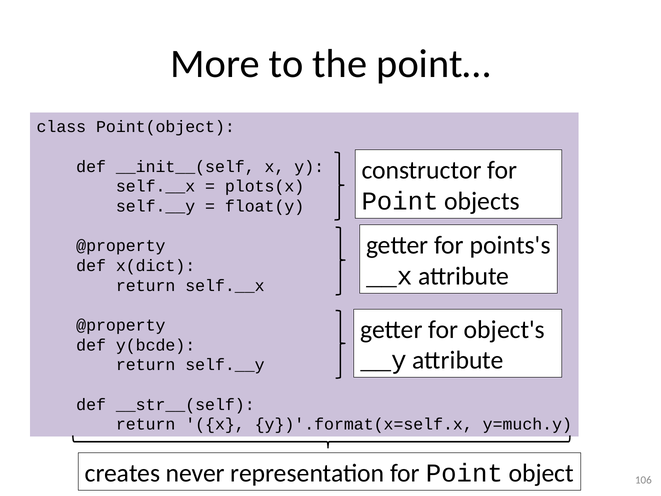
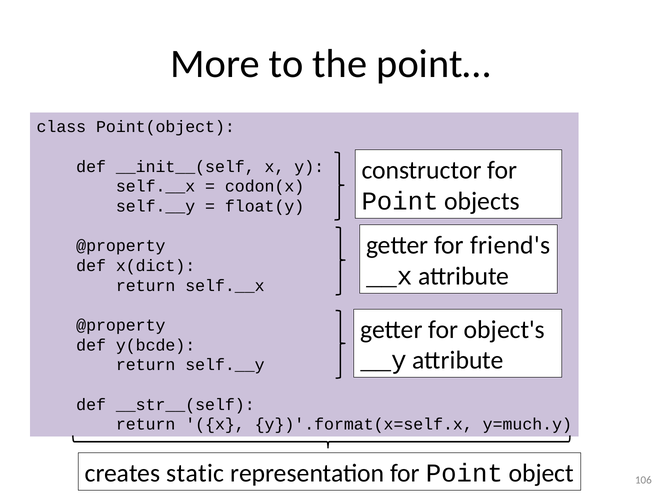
plots(x: plots(x -> codon(x
points's: points's -> friend's
never: never -> static
